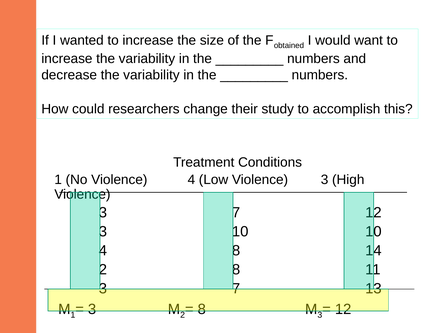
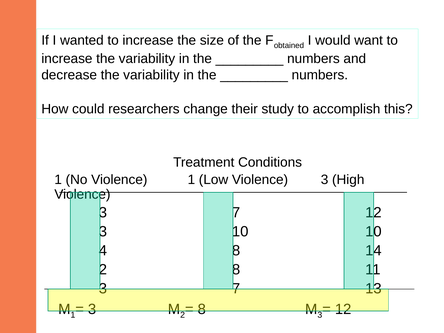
Violence 4: 4 -> 1
